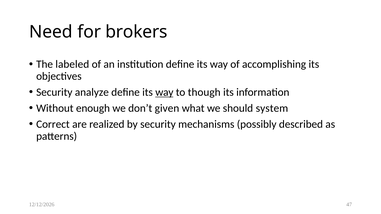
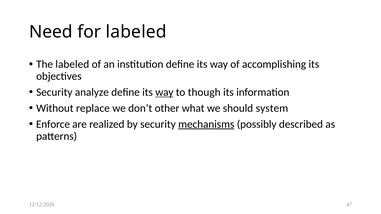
for brokers: brokers -> labeled
enough: enough -> replace
given: given -> other
Correct: Correct -> Enforce
mechanisms underline: none -> present
